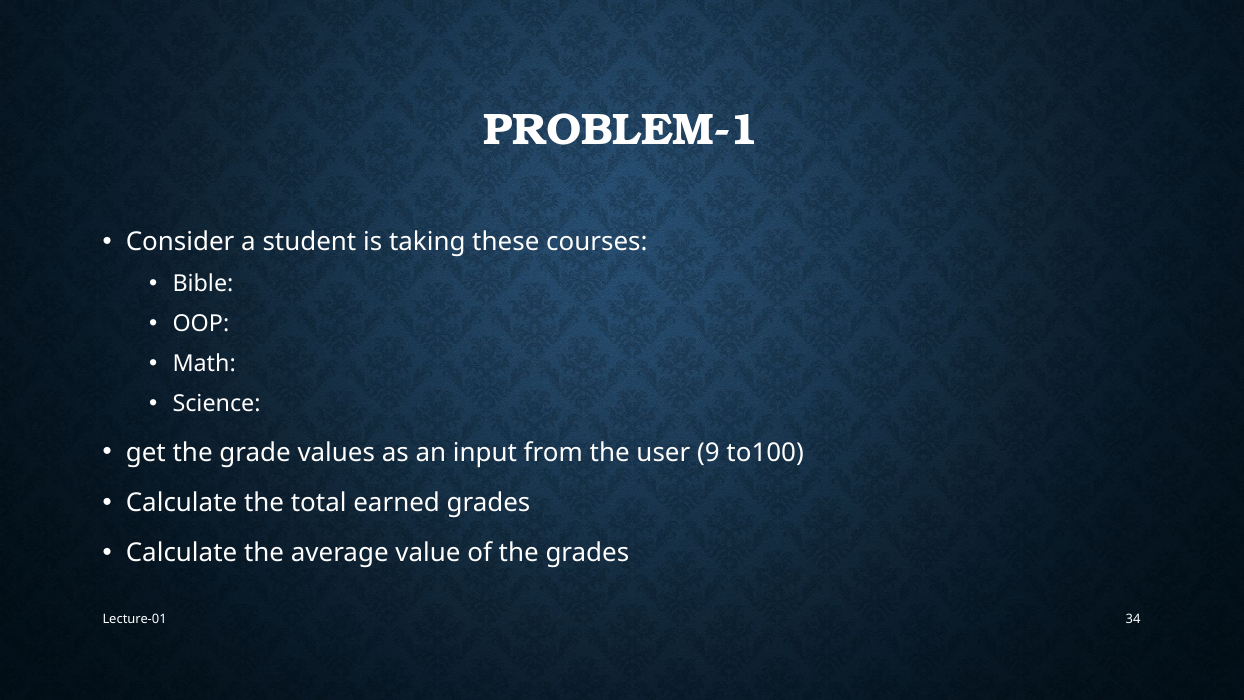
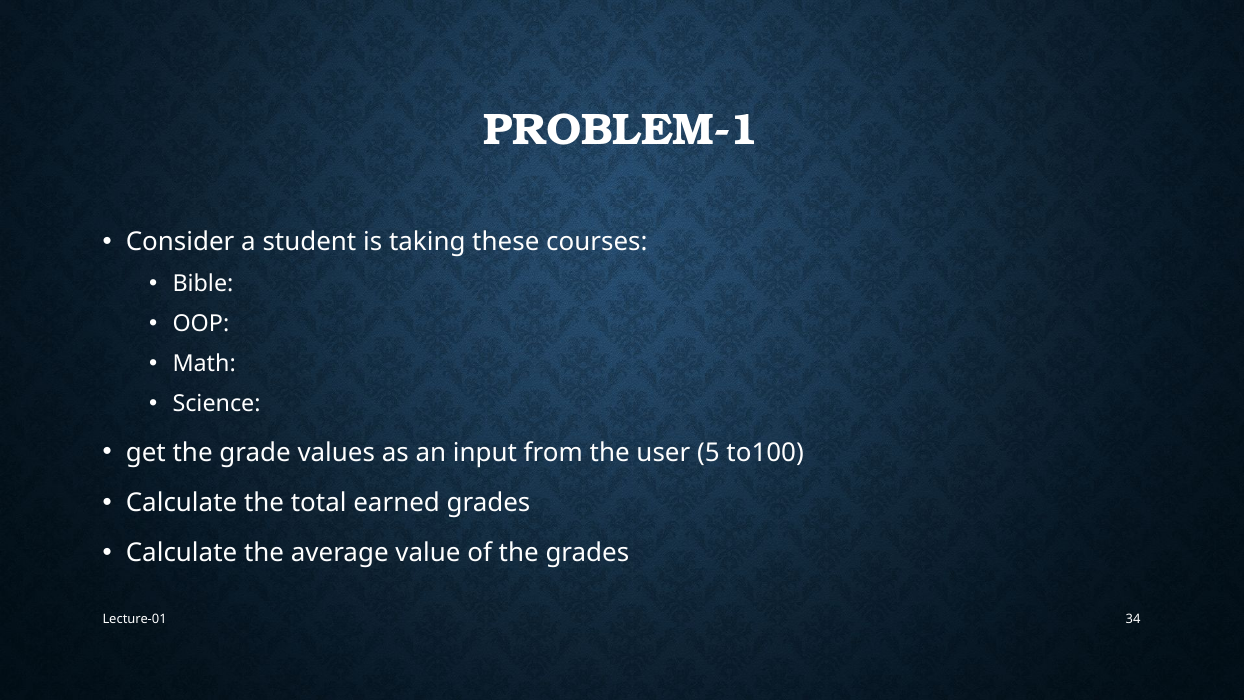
9: 9 -> 5
